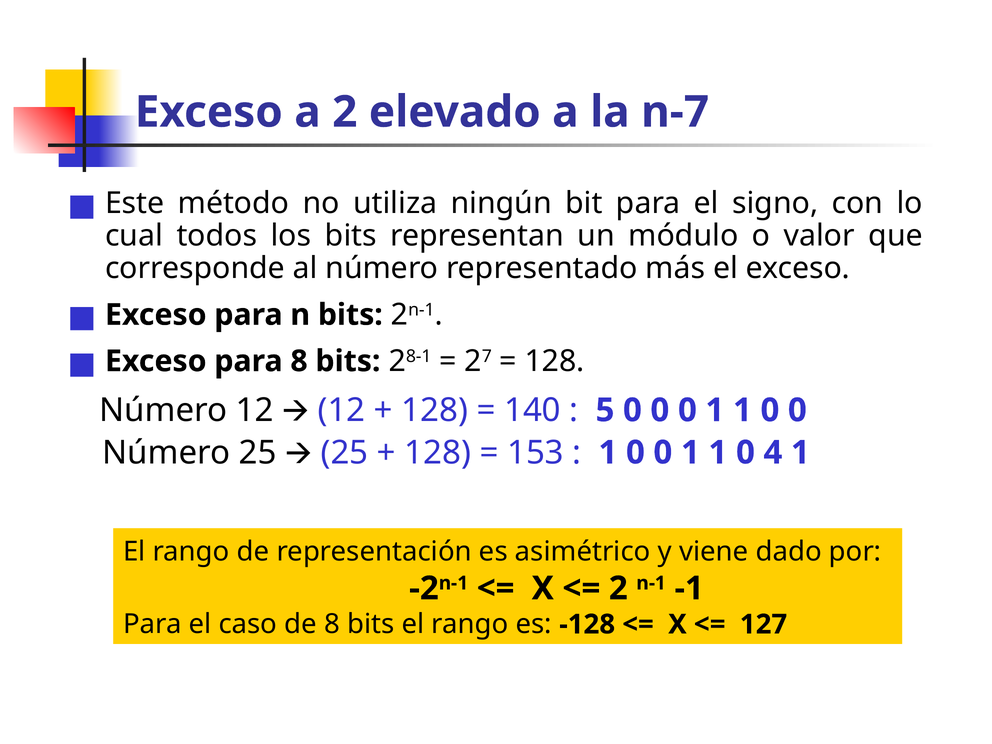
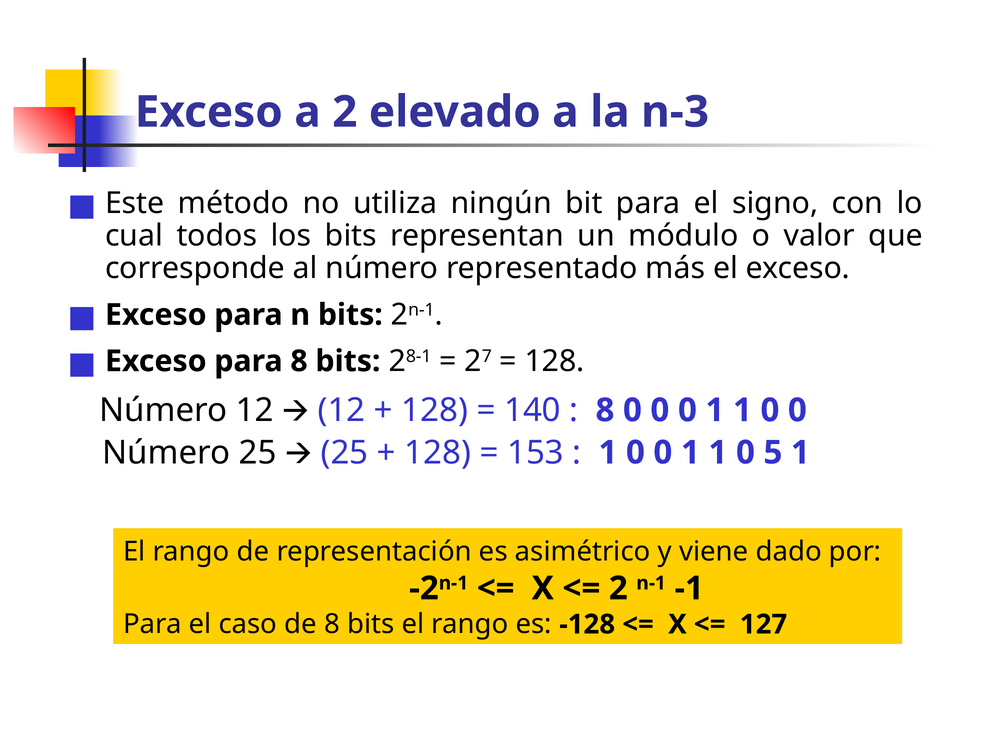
n-7: n-7 -> n-3
5 at (605, 410): 5 -> 8
4: 4 -> 5
